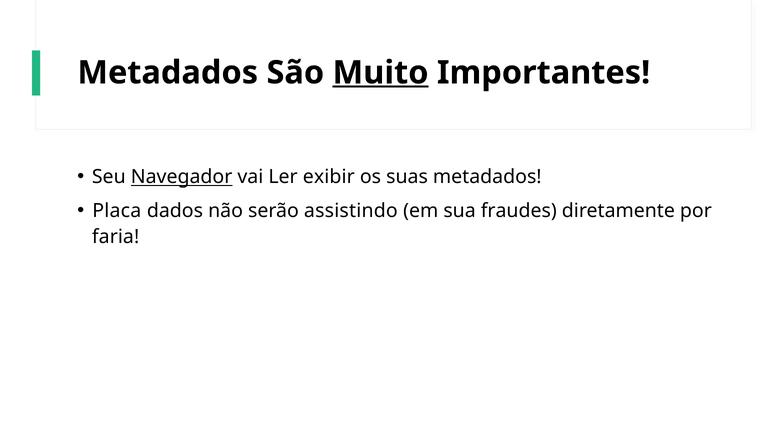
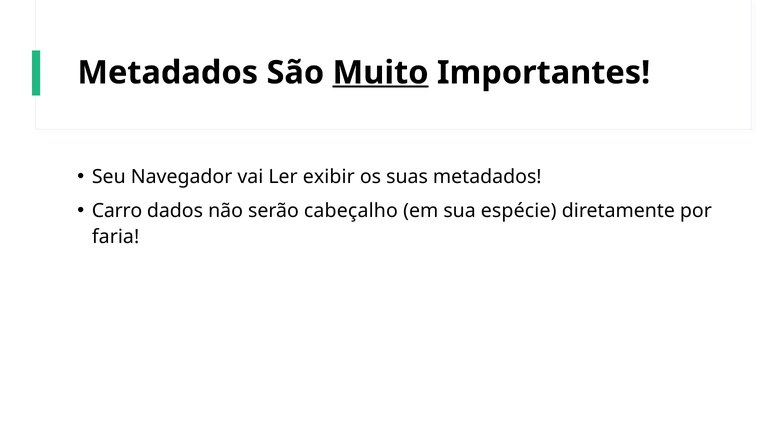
Navegador underline: present -> none
Placa: Placa -> Carro
assistindo: assistindo -> cabeçalho
fraudes: fraudes -> espécie
